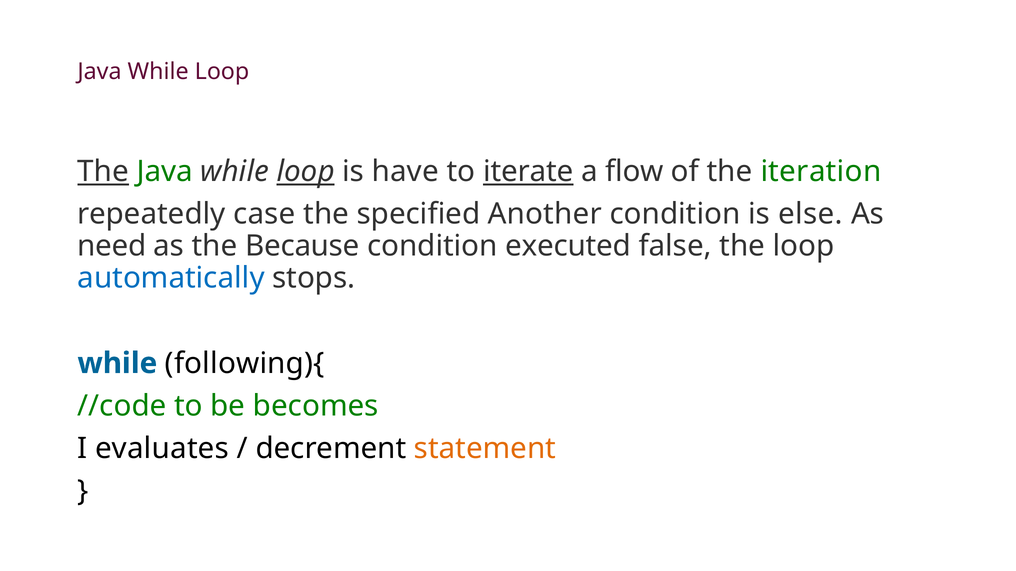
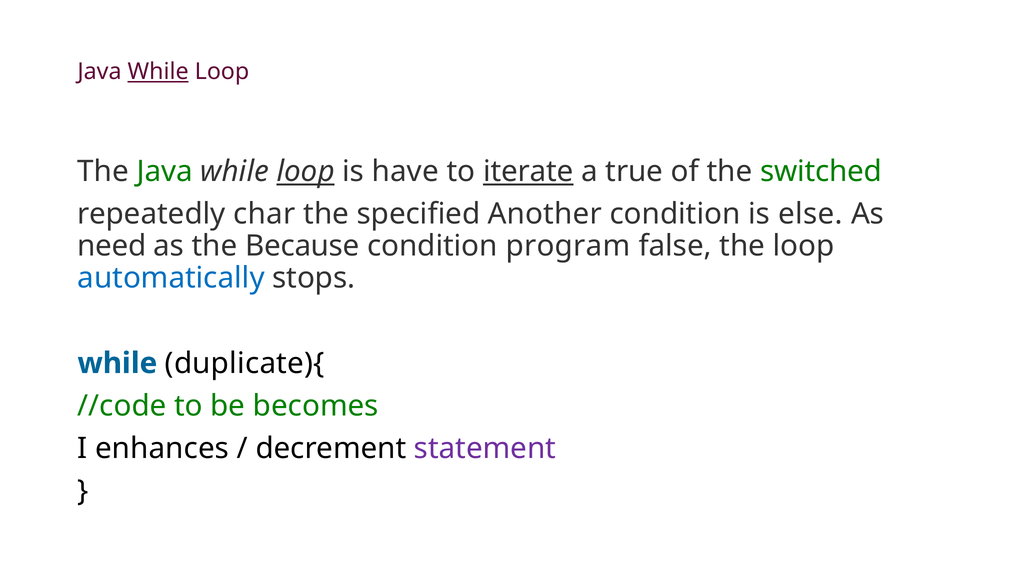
While at (158, 72) underline: none -> present
The at (103, 172) underline: present -> none
flow: flow -> true
iteration: iteration -> switched
case: case -> char
executed: executed -> program
following){: following){ -> duplicate){
evaluates: evaluates -> enhances
statement colour: orange -> purple
